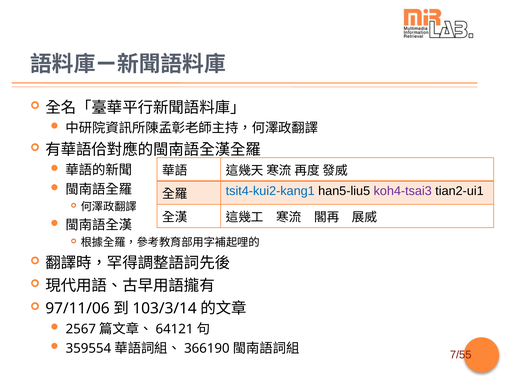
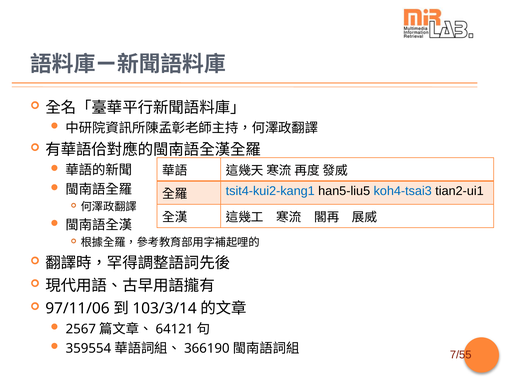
koh4-tsai3 colour: purple -> blue
